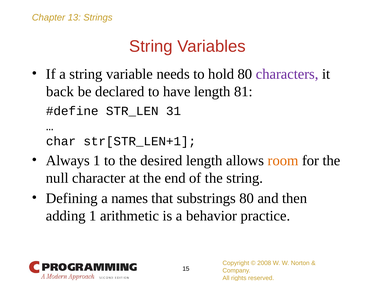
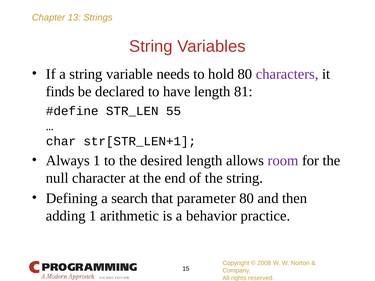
back: back -> finds
31: 31 -> 55
room colour: orange -> purple
names: names -> search
substrings: substrings -> parameter
